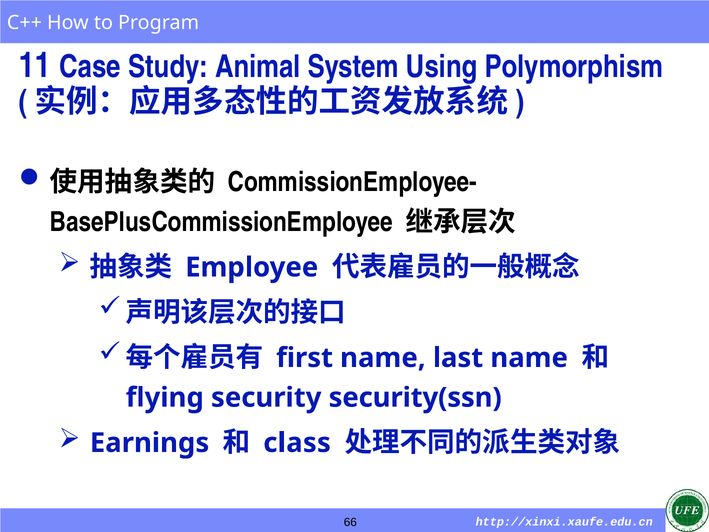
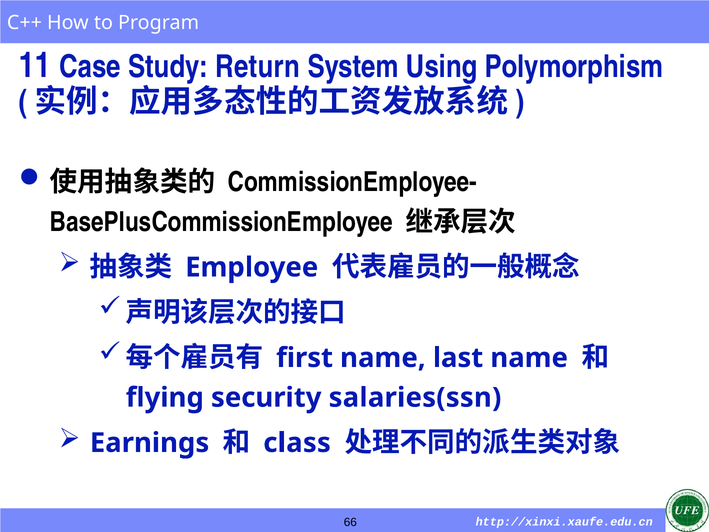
Animal: Animal -> Return
security(ssn: security(ssn -> salaries(ssn
